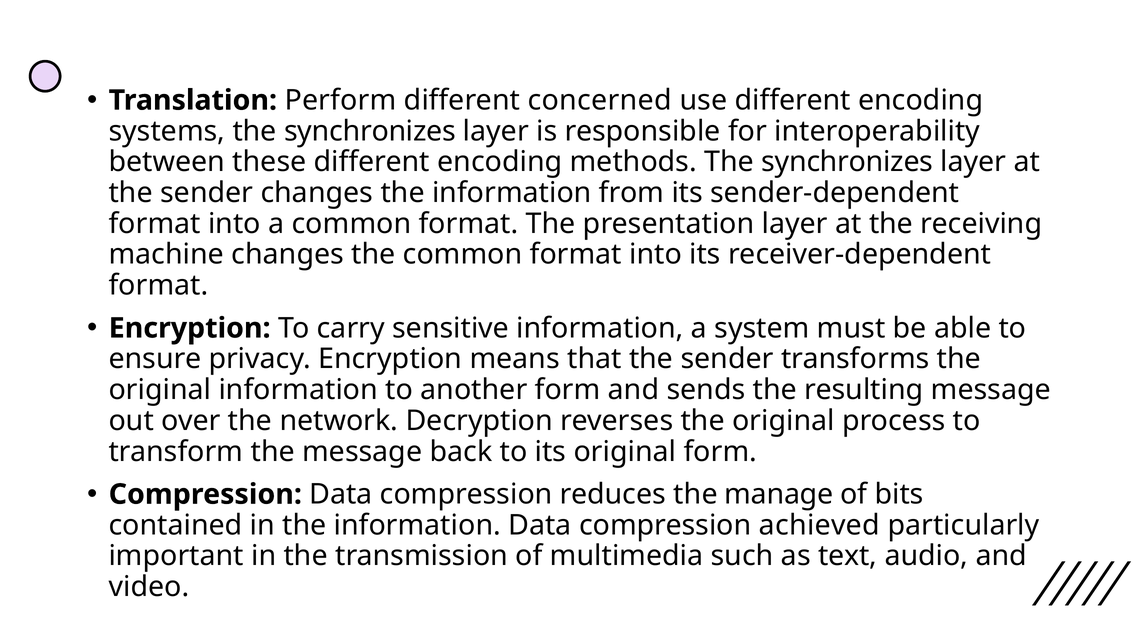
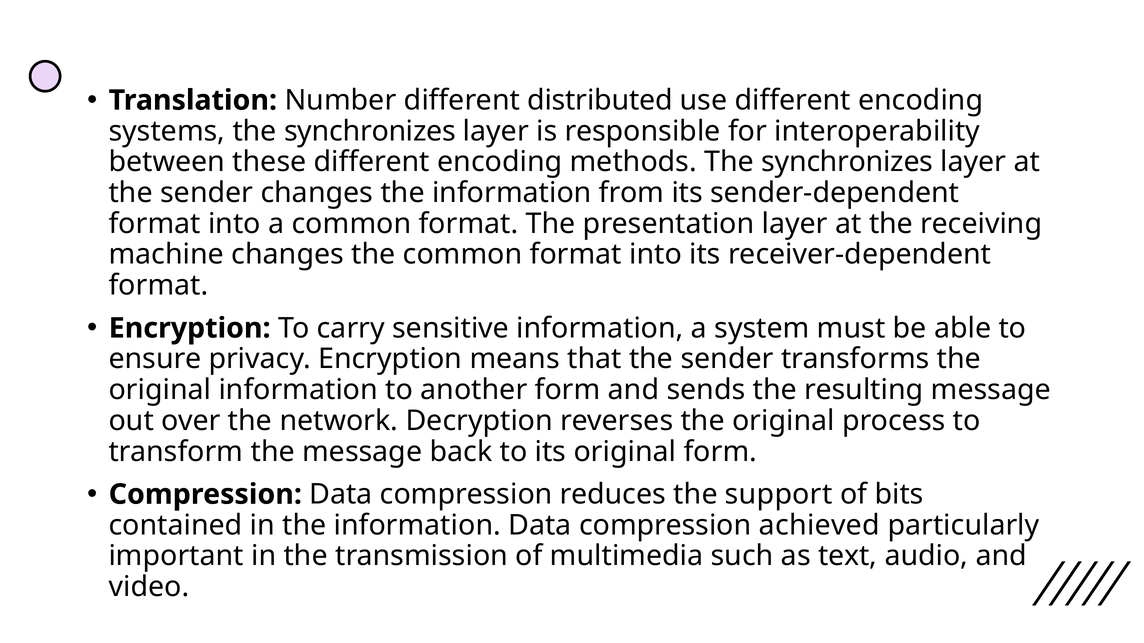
Perform: Perform -> Number
concerned: concerned -> distributed
manage: manage -> support
